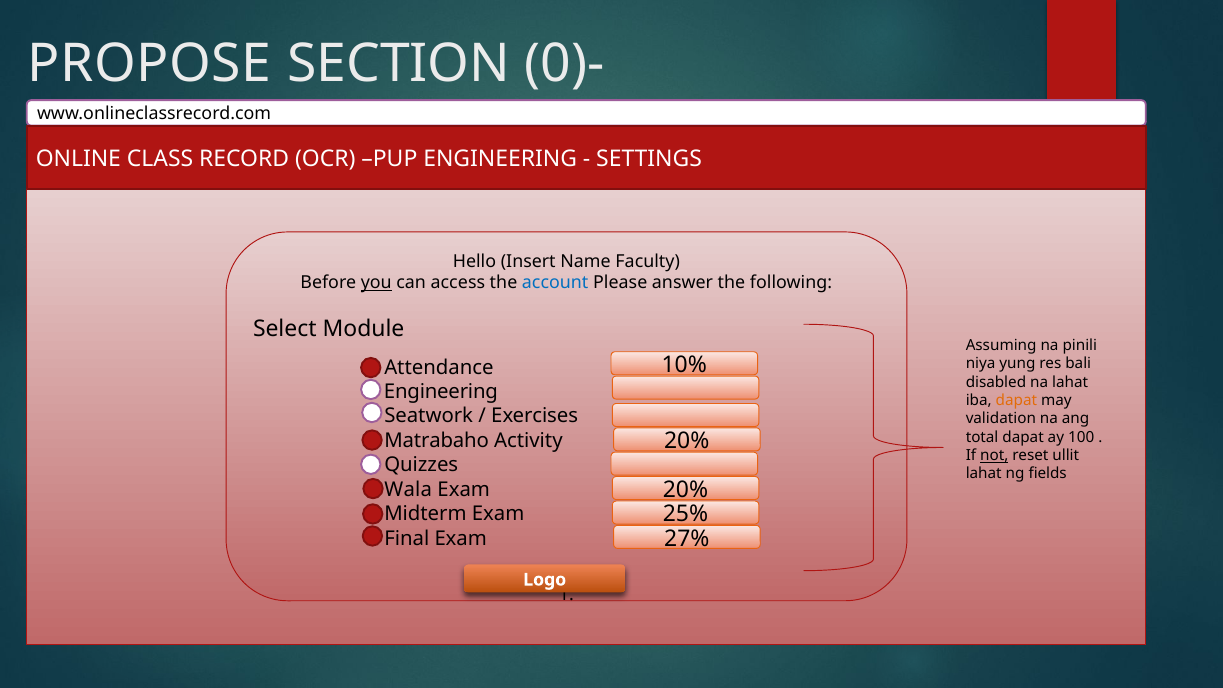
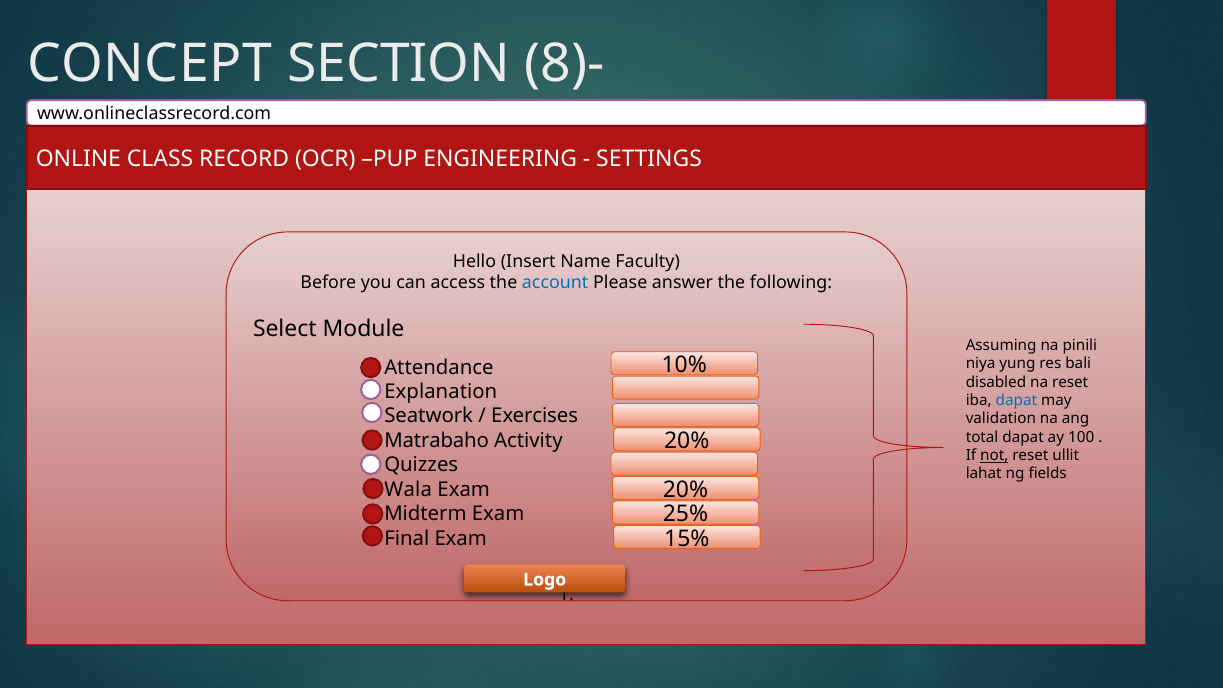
PROPOSE: PROPOSE -> CONCEPT
0)-: 0)- -> 8)-
you underline: present -> none
na lahat: lahat -> reset
Engineering at (441, 392): Engineering -> Explanation
dapat at (1016, 400) colour: orange -> blue
27%: 27% -> 15%
